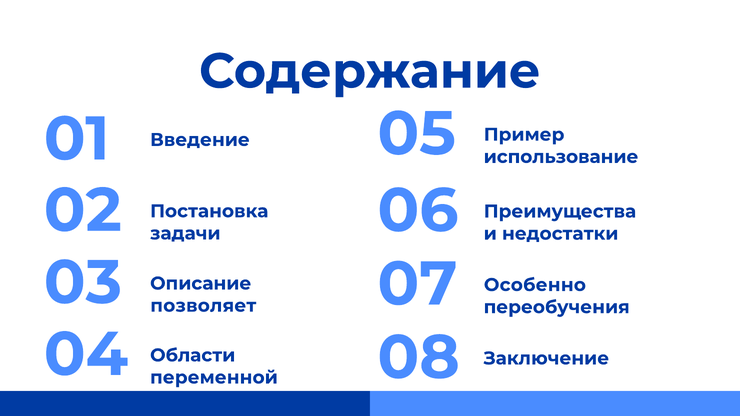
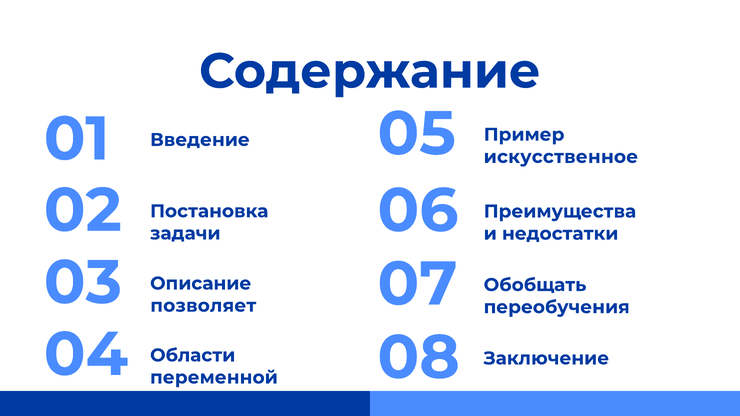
использование: использование -> искусственное
Особенно: Особенно -> Обобщать
